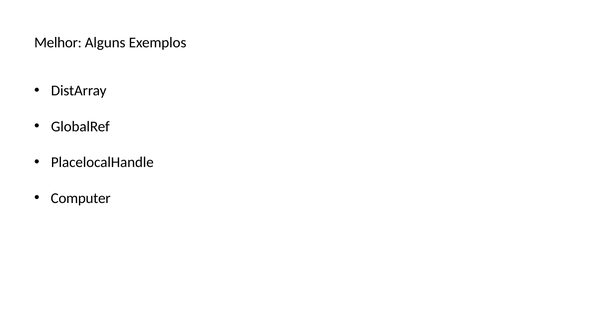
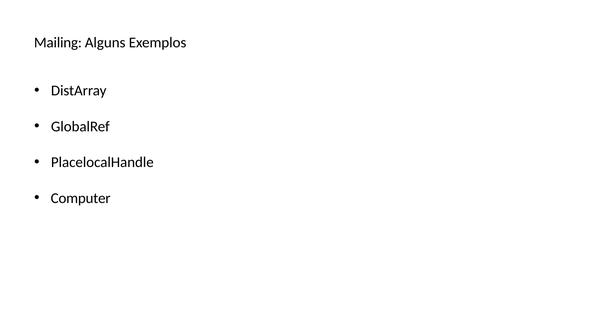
Melhor: Melhor -> Mailing
